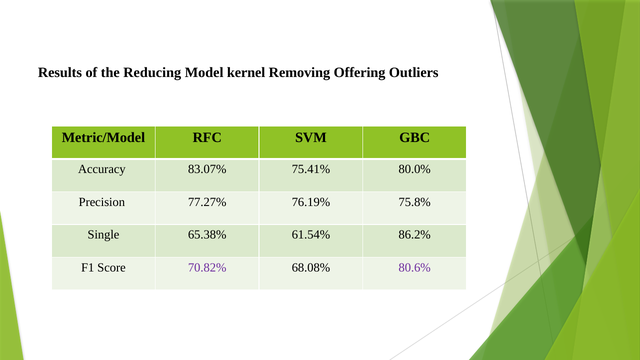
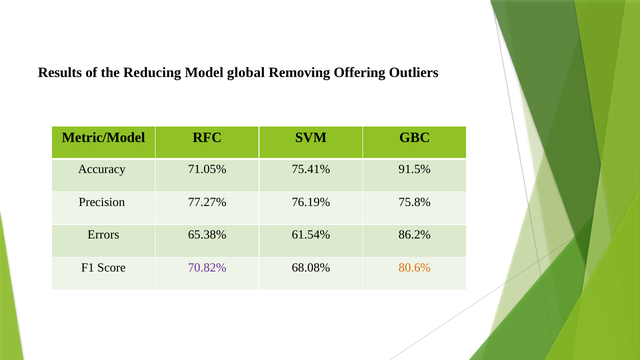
kernel: kernel -> global
83.07%: 83.07% -> 71.05%
80.0%: 80.0% -> 91.5%
Single: Single -> Errors
80.6% colour: purple -> orange
